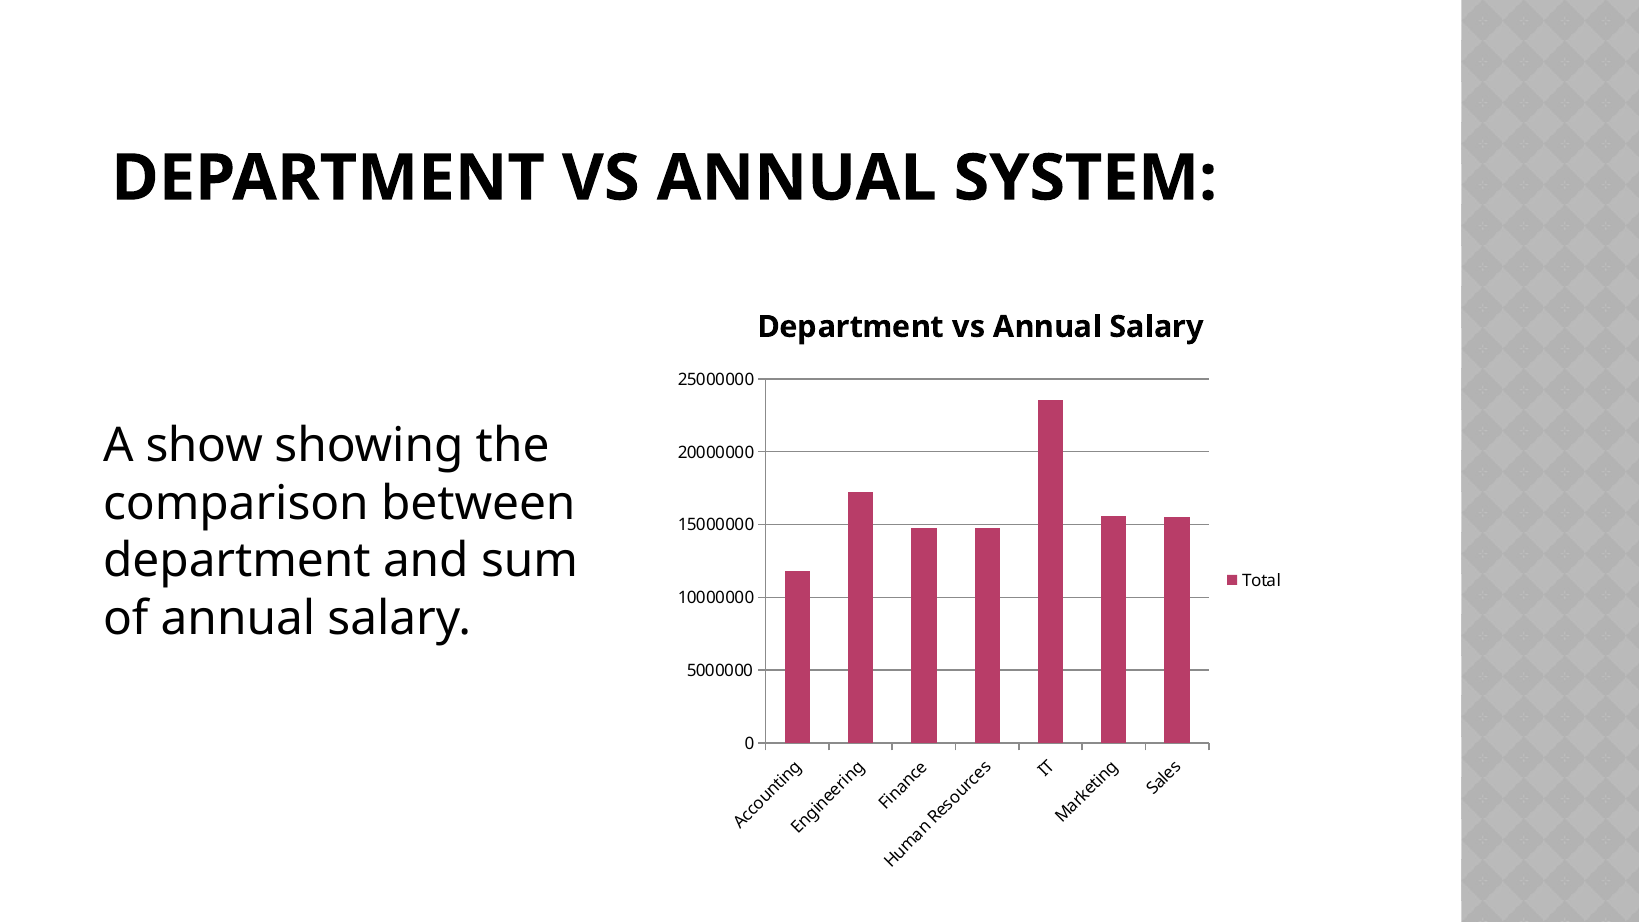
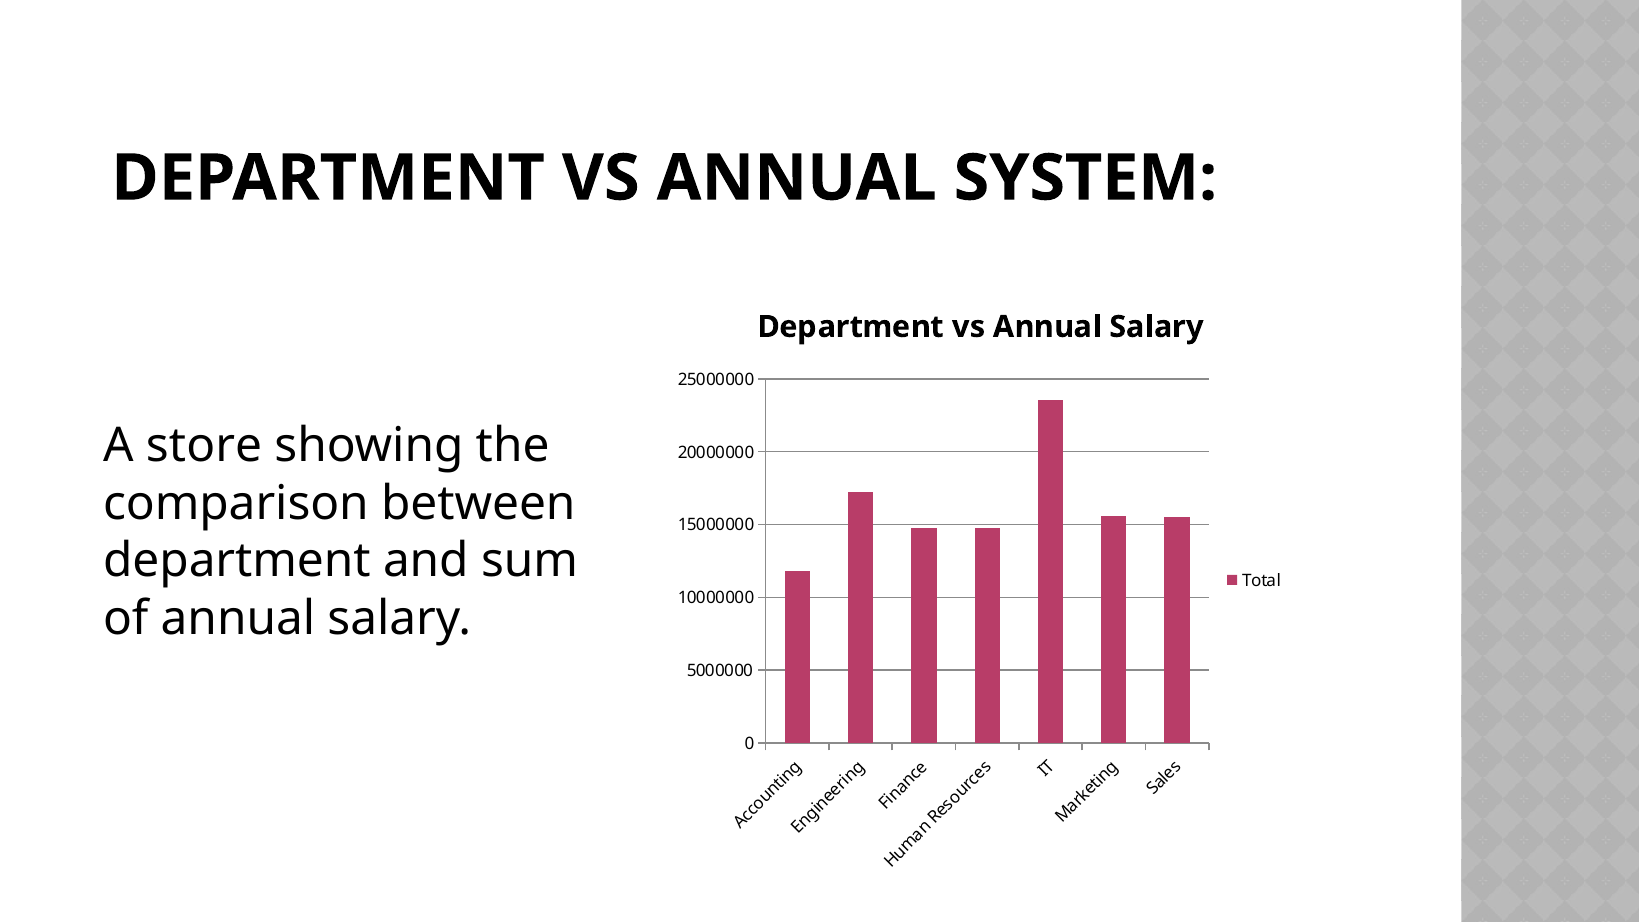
show: show -> store
